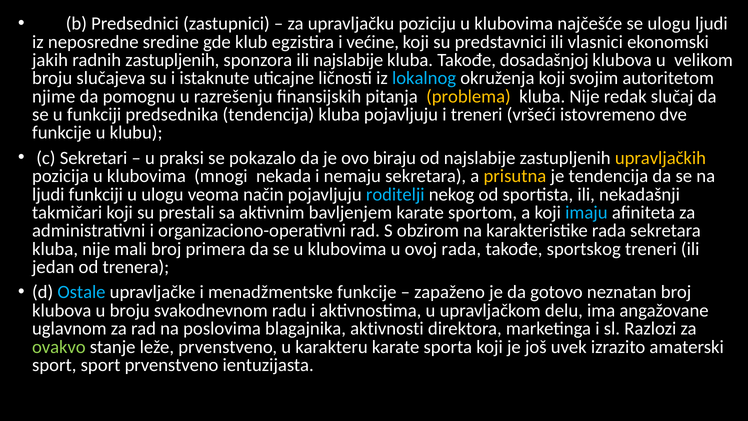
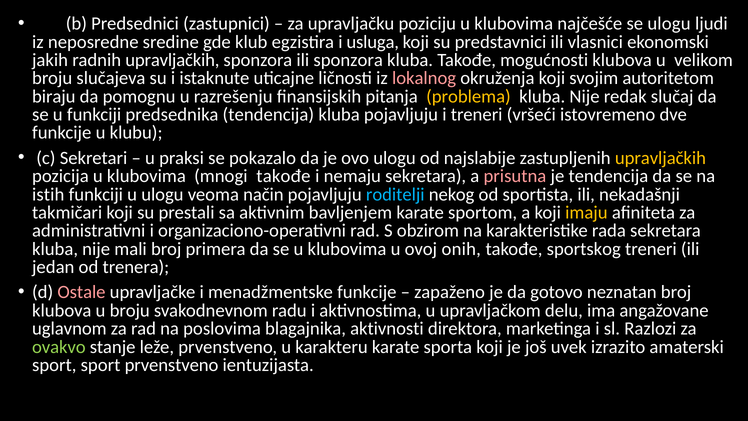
većine: većine -> usluga
radnih zastupljenih: zastupljenih -> upravljačkih
ili najslabije: najslabije -> sponzora
dosadašnjoj: dosadašnjoj -> mogućnosti
lokalnog colour: light blue -> pink
njime: njime -> biraju
ovo biraju: biraju -> ulogu
mnogi nekada: nekada -> takođe
prisutna colour: yellow -> pink
ljudi at (48, 194): ljudi -> istih
imaju colour: light blue -> yellow
ovoj rada: rada -> onih
Ostale colour: light blue -> pink
